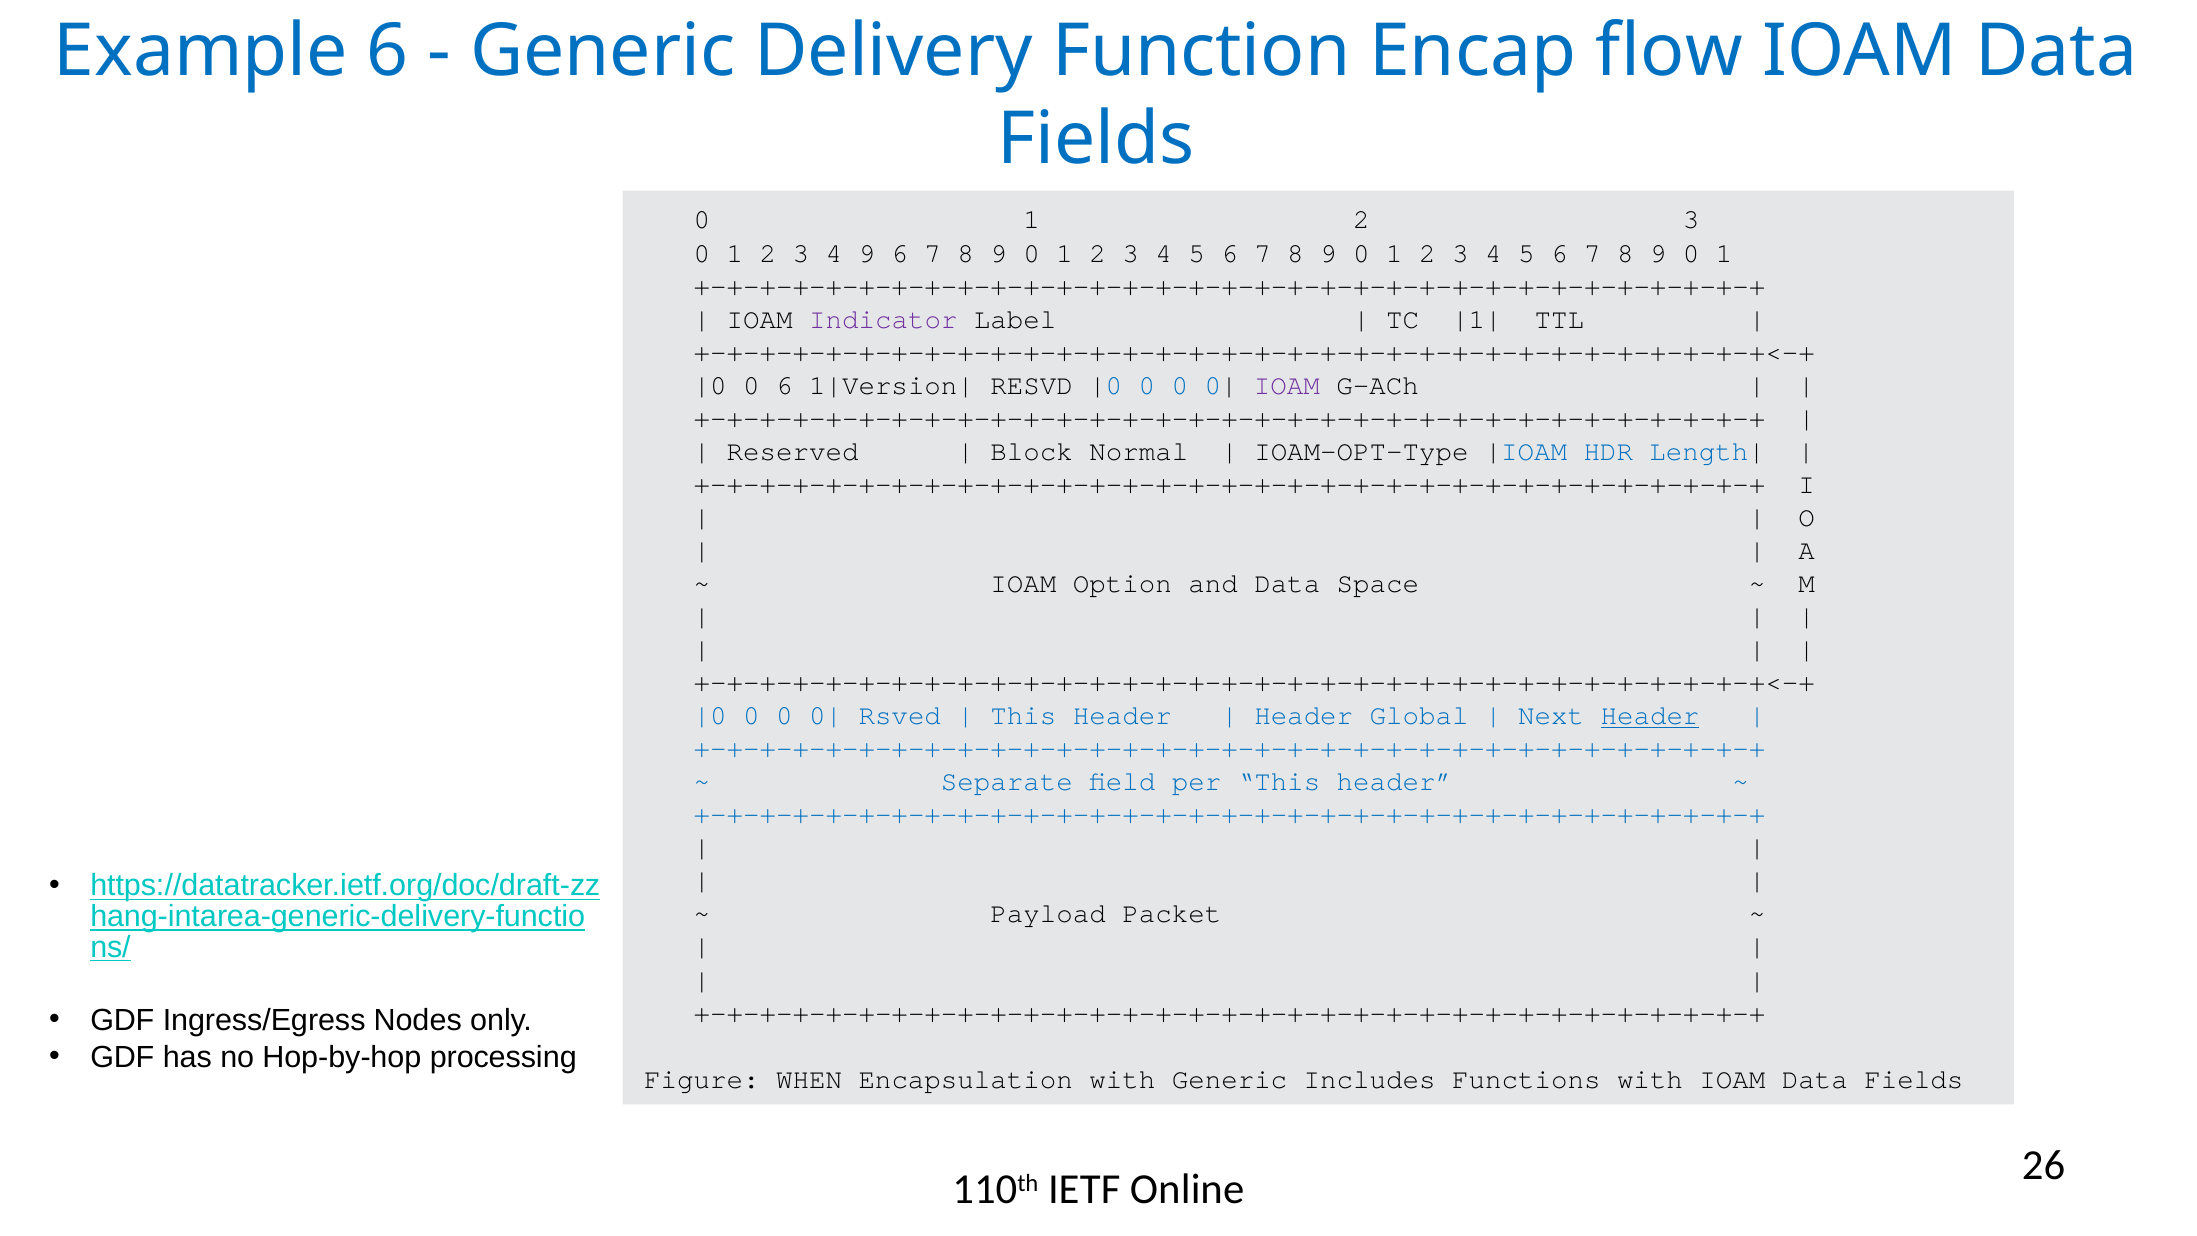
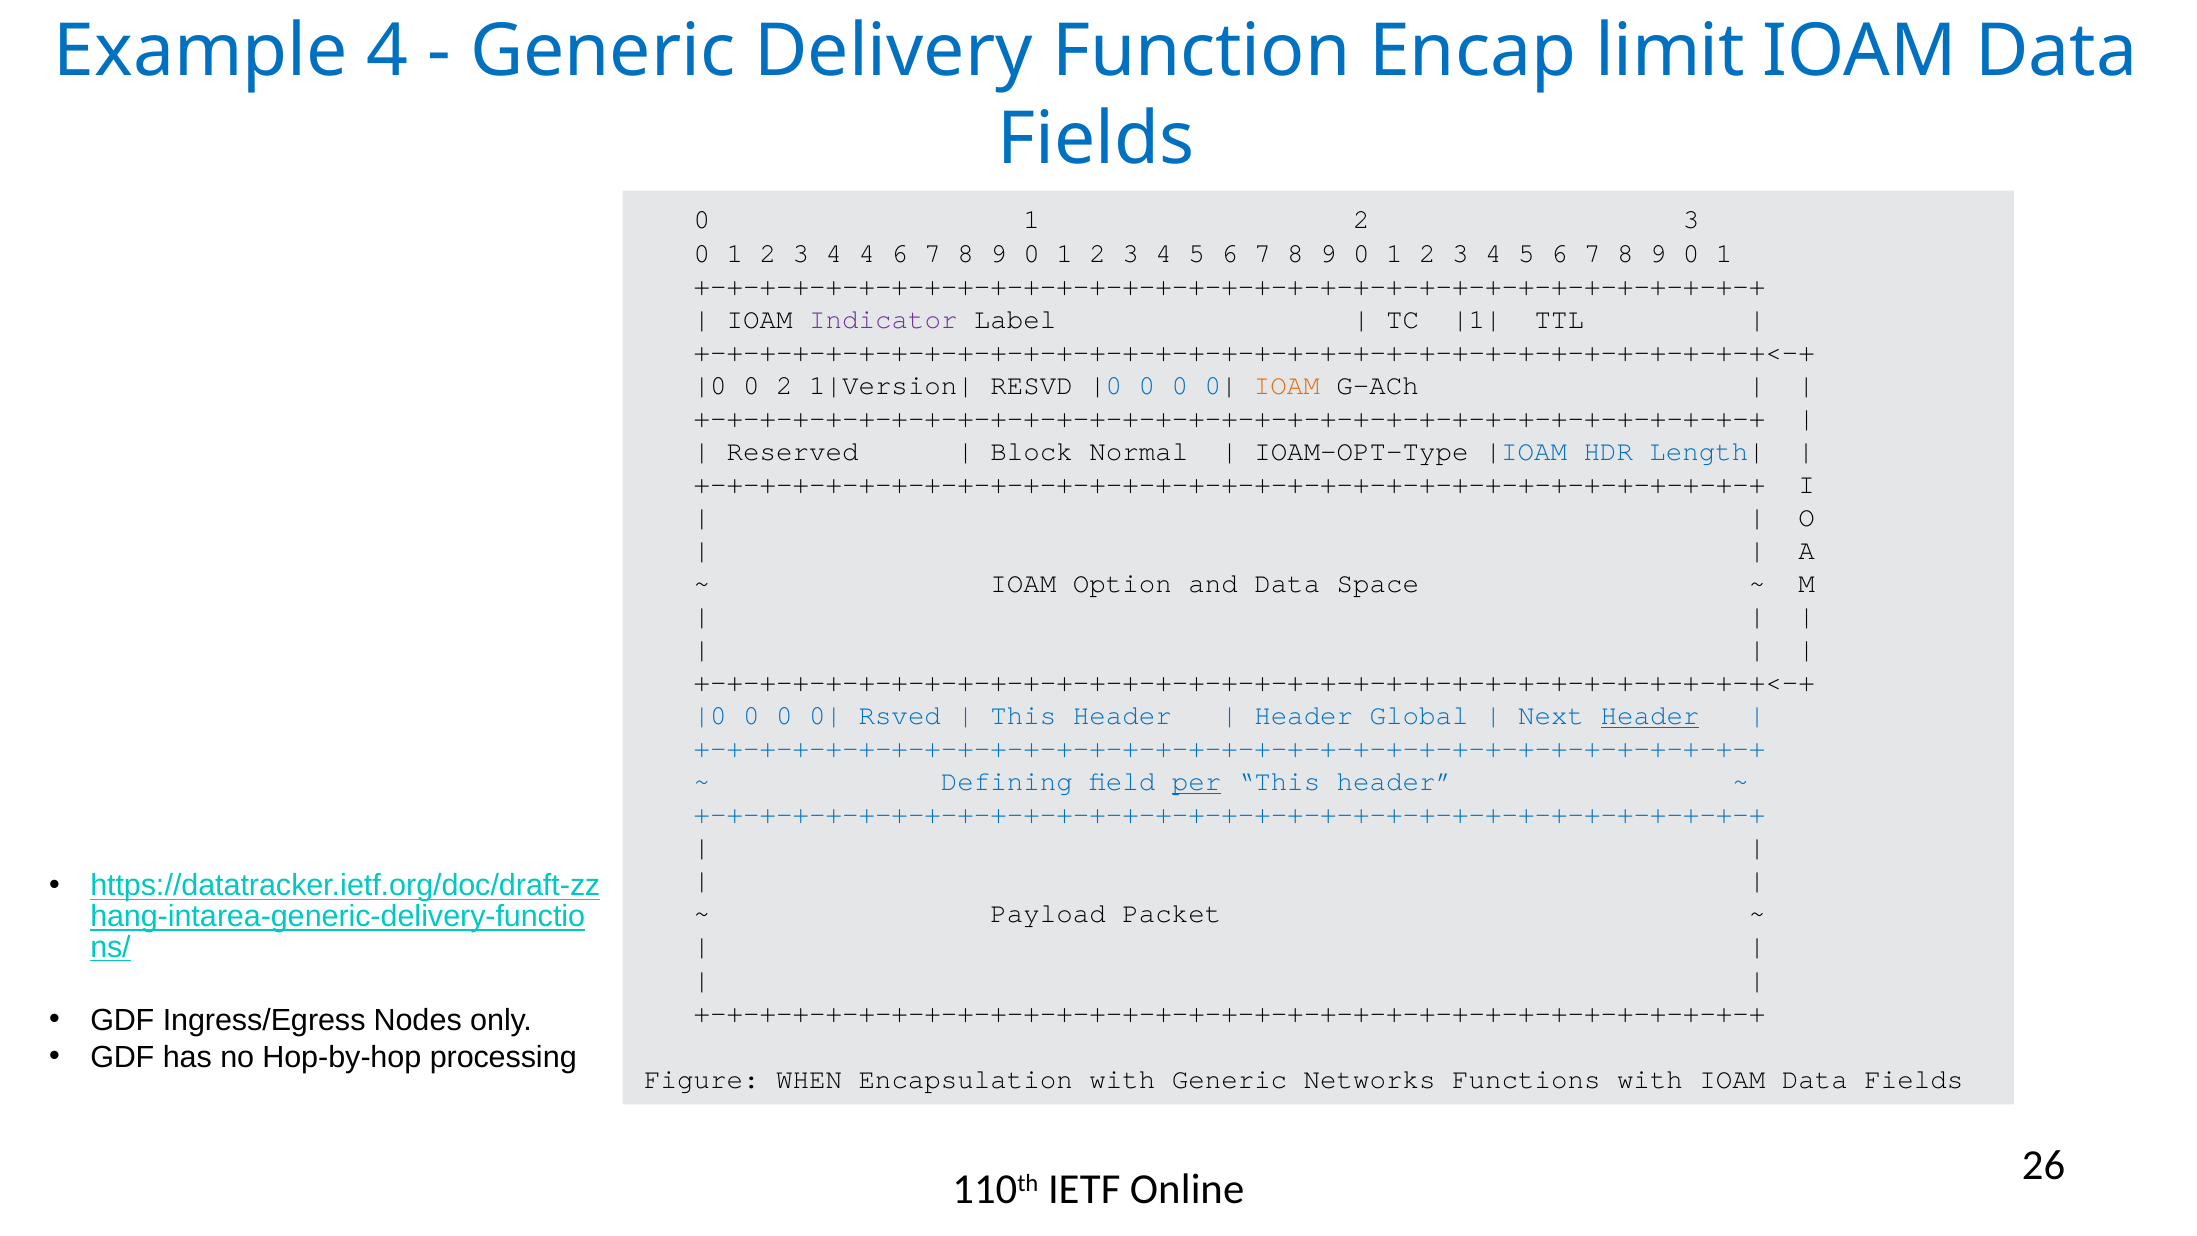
Example 6: 6 -> 4
flow: flow -> limit
4 9: 9 -> 4
0 6: 6 -> 2
IOAM at (1287, 385) colour: purple -> orange
Separate: Separate -> Defining
per underline: none -> present
Includes: Includes -> Networks
